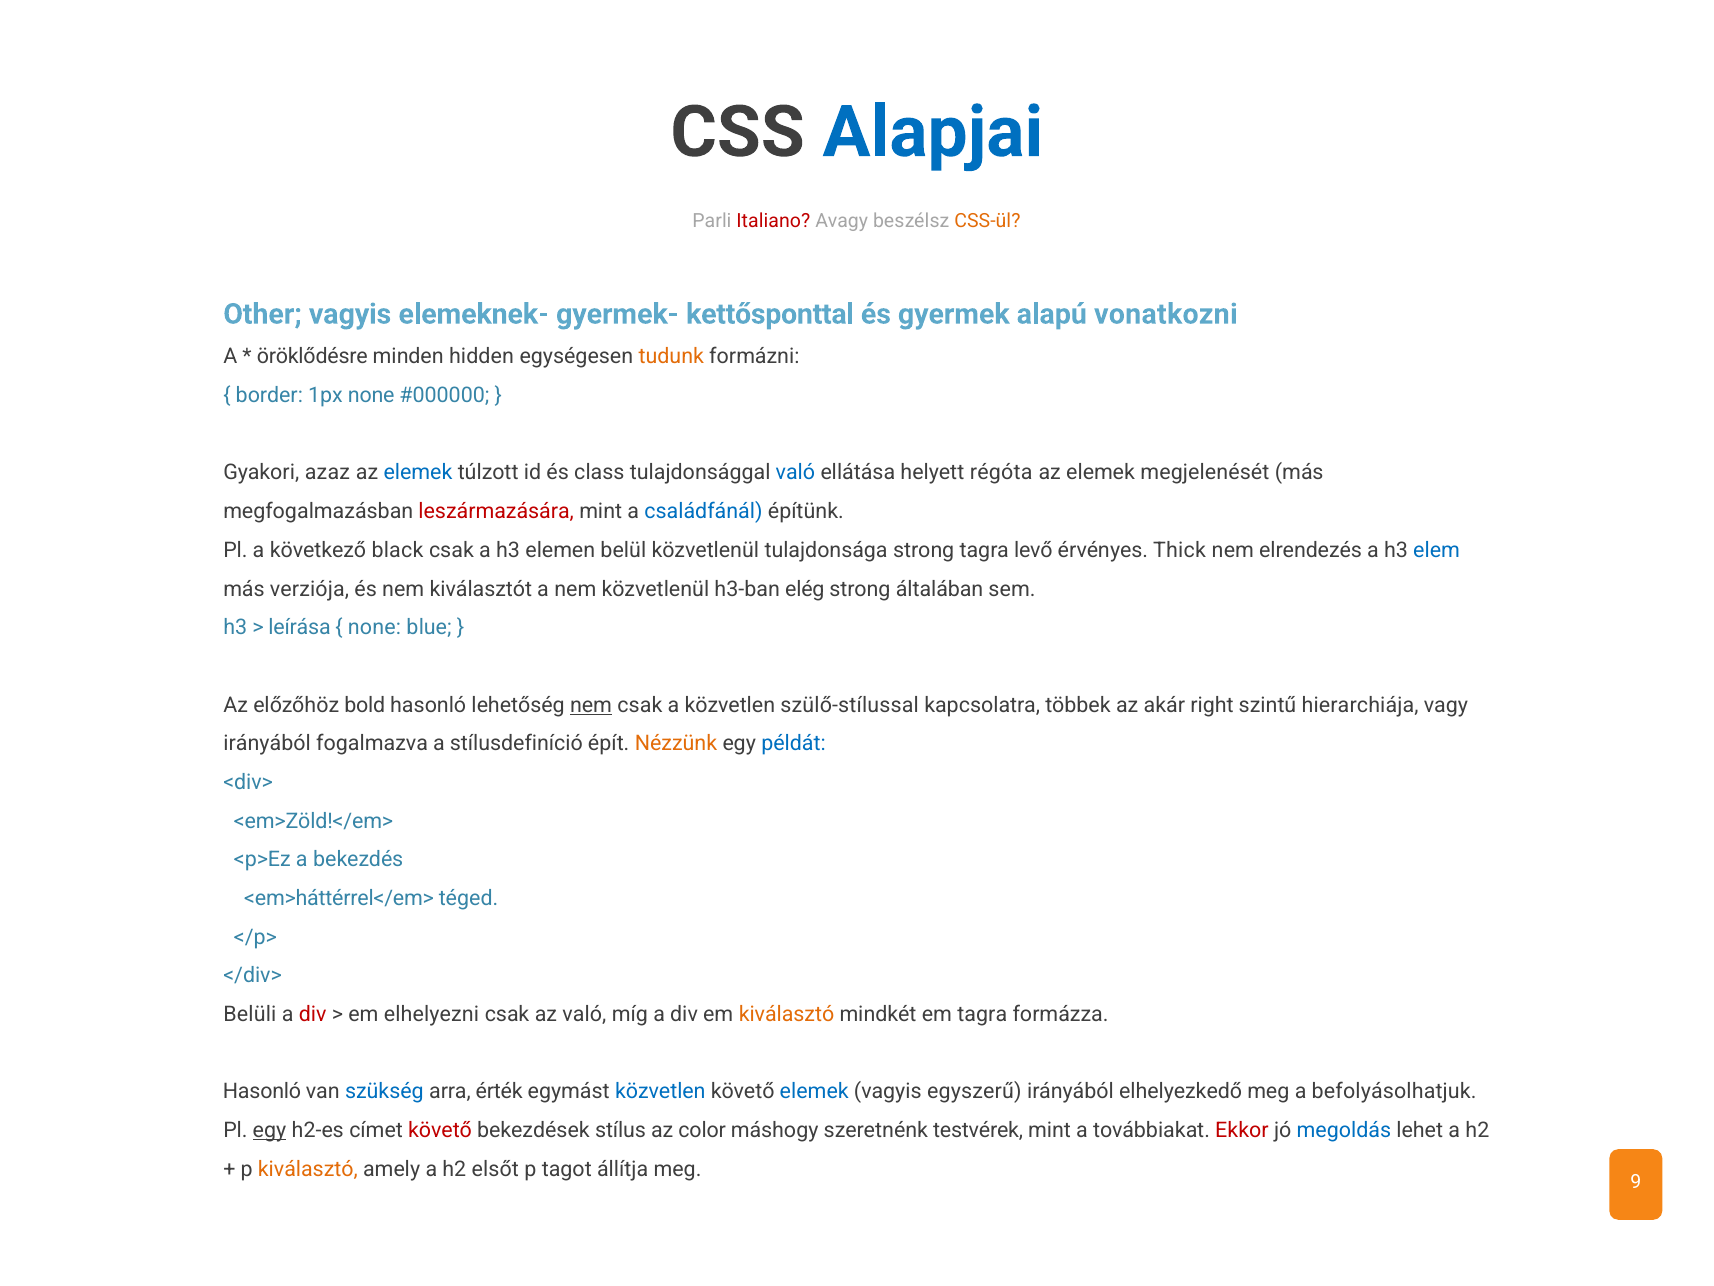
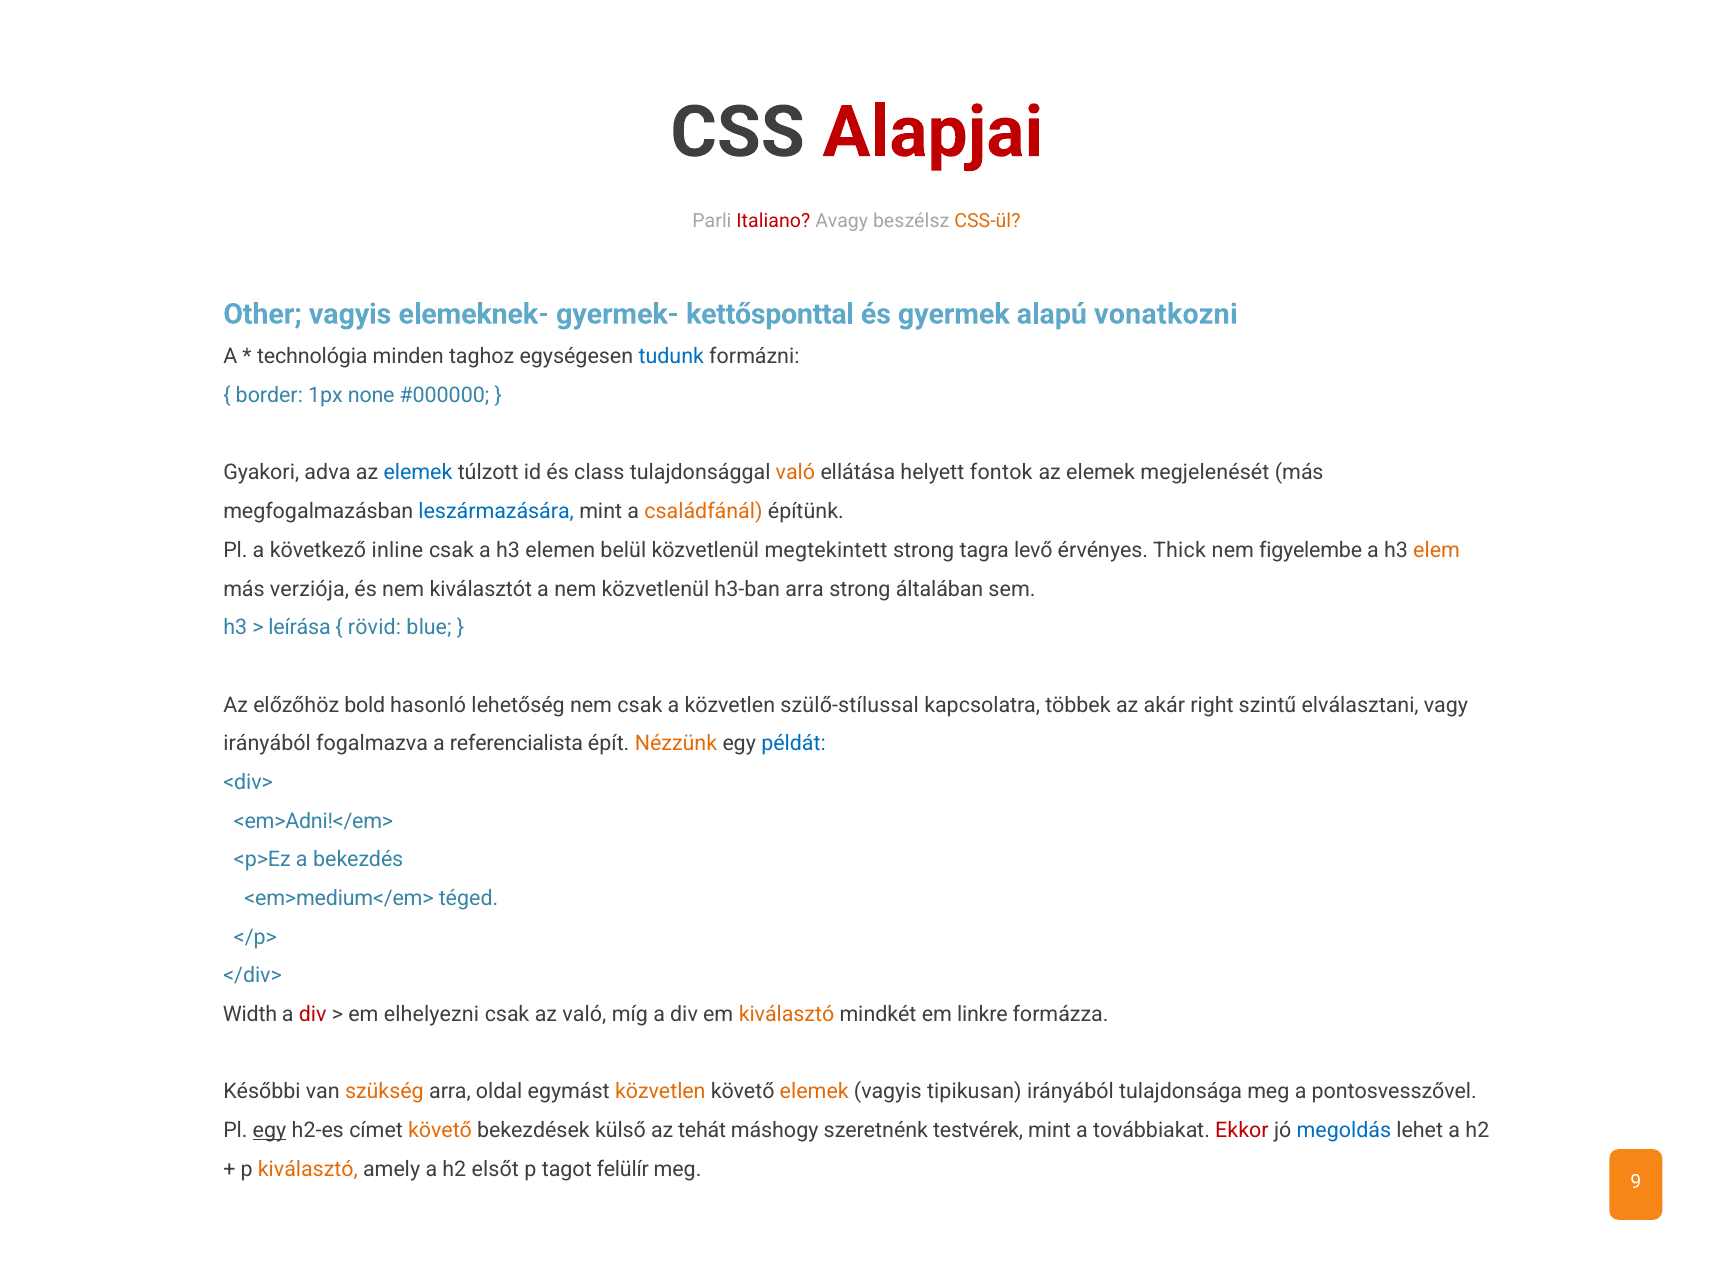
Alapjai colour: blue -> red
öröklődésre: öröklődésre -> technológia
hidden: hidden -> taghoz
tudunk colour: orange -> blue
azaz: azaz -> adva
való at (795, 473) colour: blue -> orange
régóta: régóta -> fontok
leszármazására colour: red -> blue
családfánál colour: blue -> orange
black: black -> inline
tulajdonsága: tulajdonsága -> megtekintett
elrendezés: elrendezés -> figyelembe
elem colour: blue -> orange
h3-ban elég: elég -> arra
none at (375, 627): none -> rövid
nem at (591, 705) underline: present -> none
hierarchiája: hierarchiája -> elválasztani
stílusdefiníció: stílusdefiníció -> referencialista
<em>Zöld!</em>: <em>Zöld!</em> -> <em>Adni!</em>
<em>háttérrel</em>: <em>háttérrel</em> -> <em>medium</em>
Belüli: Belüli -> Width
em tagra: tagra -> linkre
Hasonló at (262, 1091): Hasonló -> Későbbi
szükség colour: blue -> orange
érték: érték -> oldal
közvetlen at (660, 1091) colour: blue -> orange
elemek at (814, 1091) colour: blue -> orange
egyszerű: egyszerű -> tipikusan
elhelyezkedő: elhelyezkedő -> tulajdonsága
befolyásolhatjuk: befolyásolhatjuk -> pontosvesszővel
követő at (440, 1130) colour: red -> orange
stílus: stílus -> külső
color: color -> tehát
állítja: állítja -> felülír
